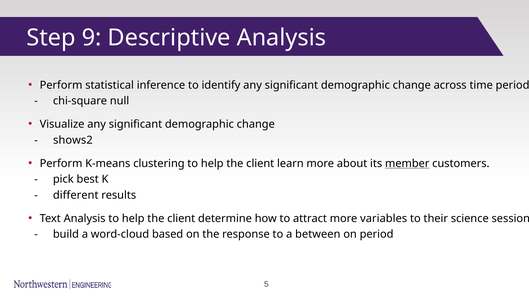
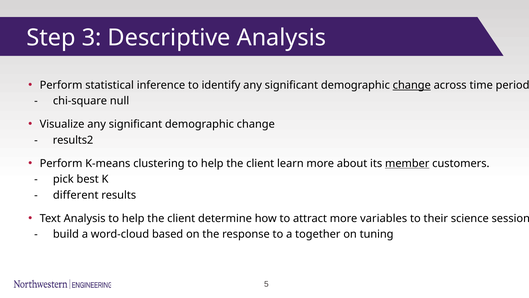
9: 9 -> 3
change at (412, 85) underline: none -> present
shows2: shows2 -> results2
between: between -> together
on period: period -> tuning
